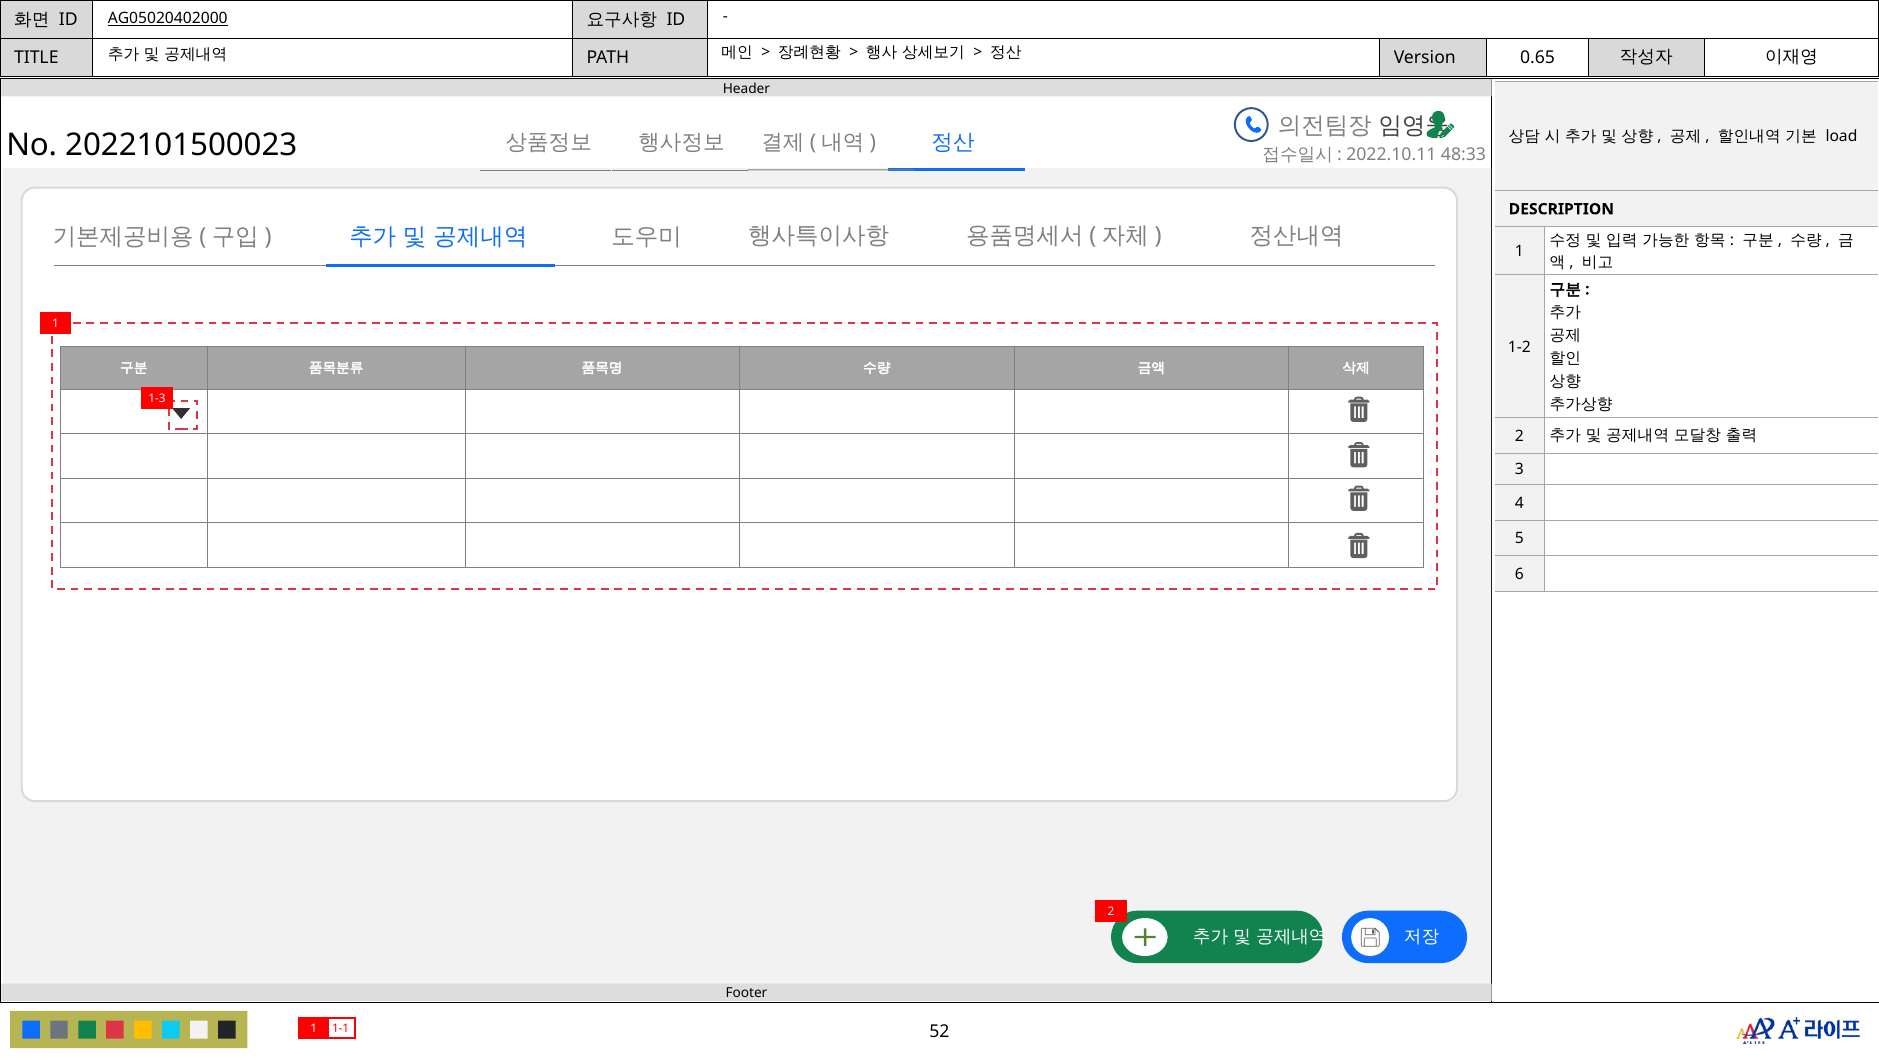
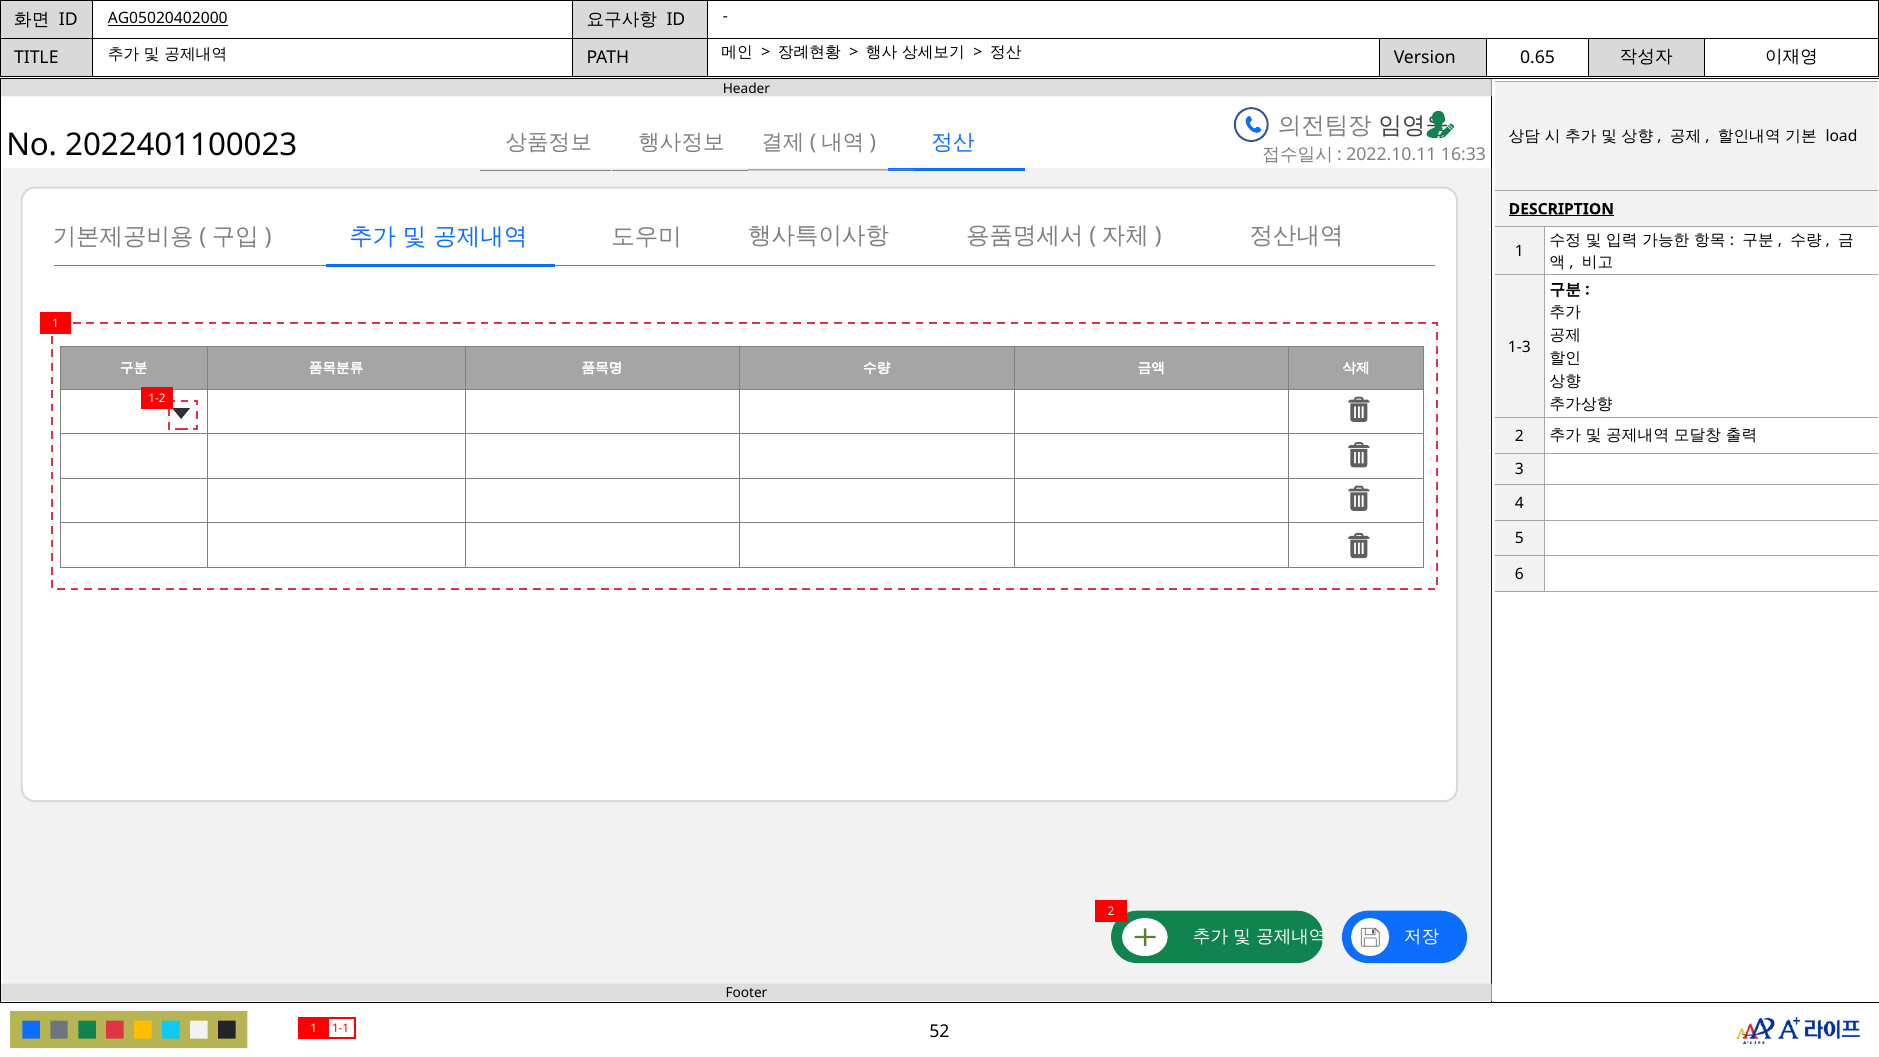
2022101500023: 2022101500023 -> 2022401100023
48:33: 48:33 -> 16:33
DESCRIPTION underline: none -> present
1-2: 1-2 -> 1-3
1-3: 1-3 -> 1-2
